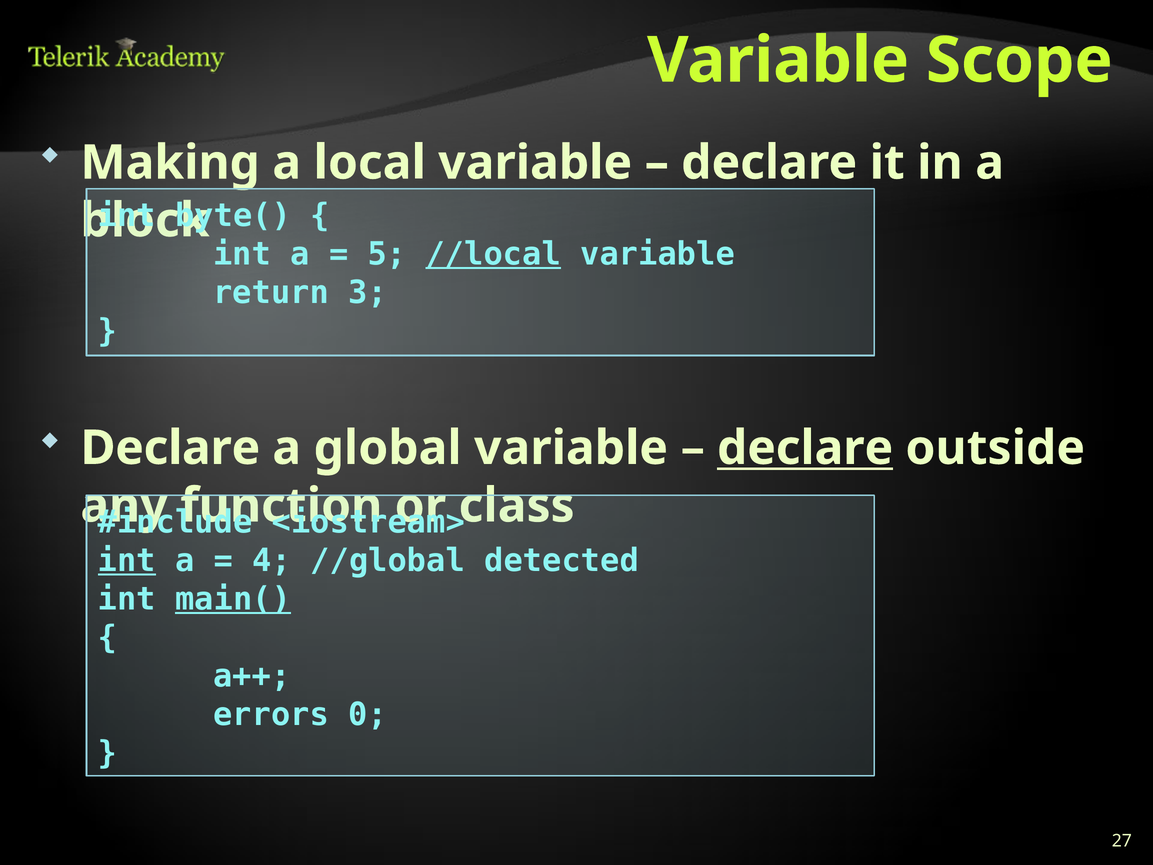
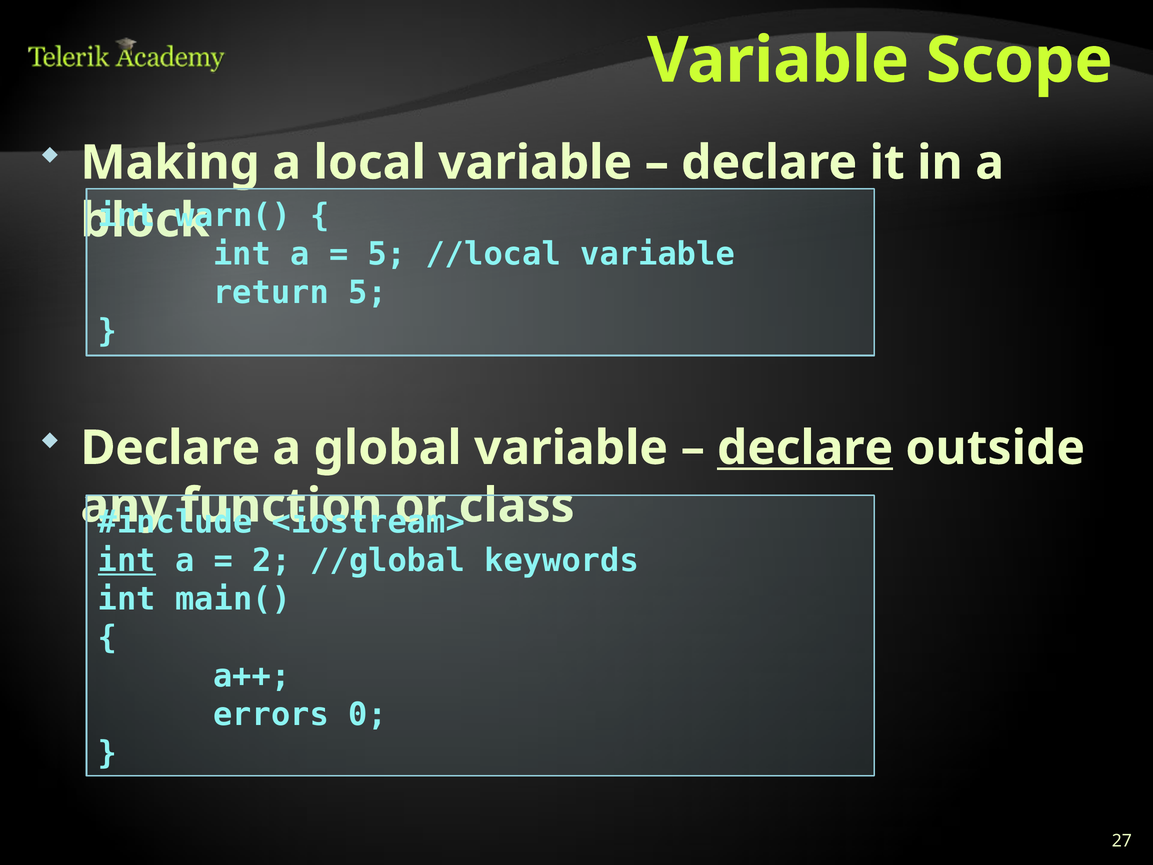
byte(: byte( -> warn(
//local underline: present -> none
return 3: 3 -> 5
4: 4 -> 2
detected: detected -> keywords
main( underline: present -> none
